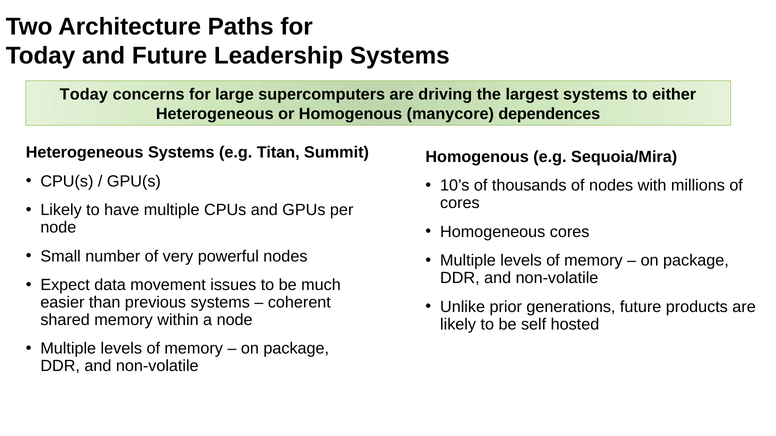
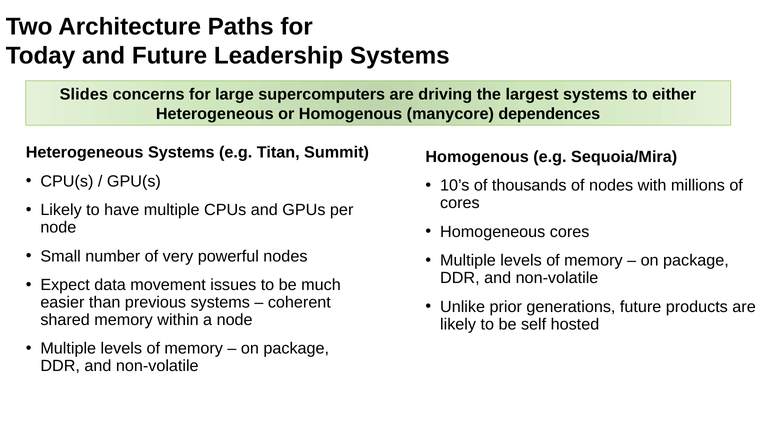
Today at (84, 95): Today -> Slides
